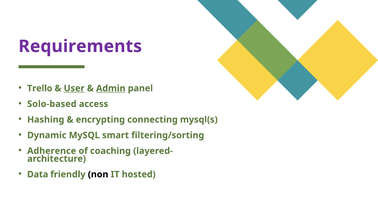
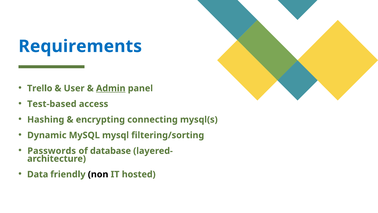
Requirements colour: purple -> blue
User underline: present -> none
Solo-based: Solo-based -> Test-based
MySQL smart: smart -> mysql
Adherence: Adherence -> Passwords
coaching: coaching -> database
